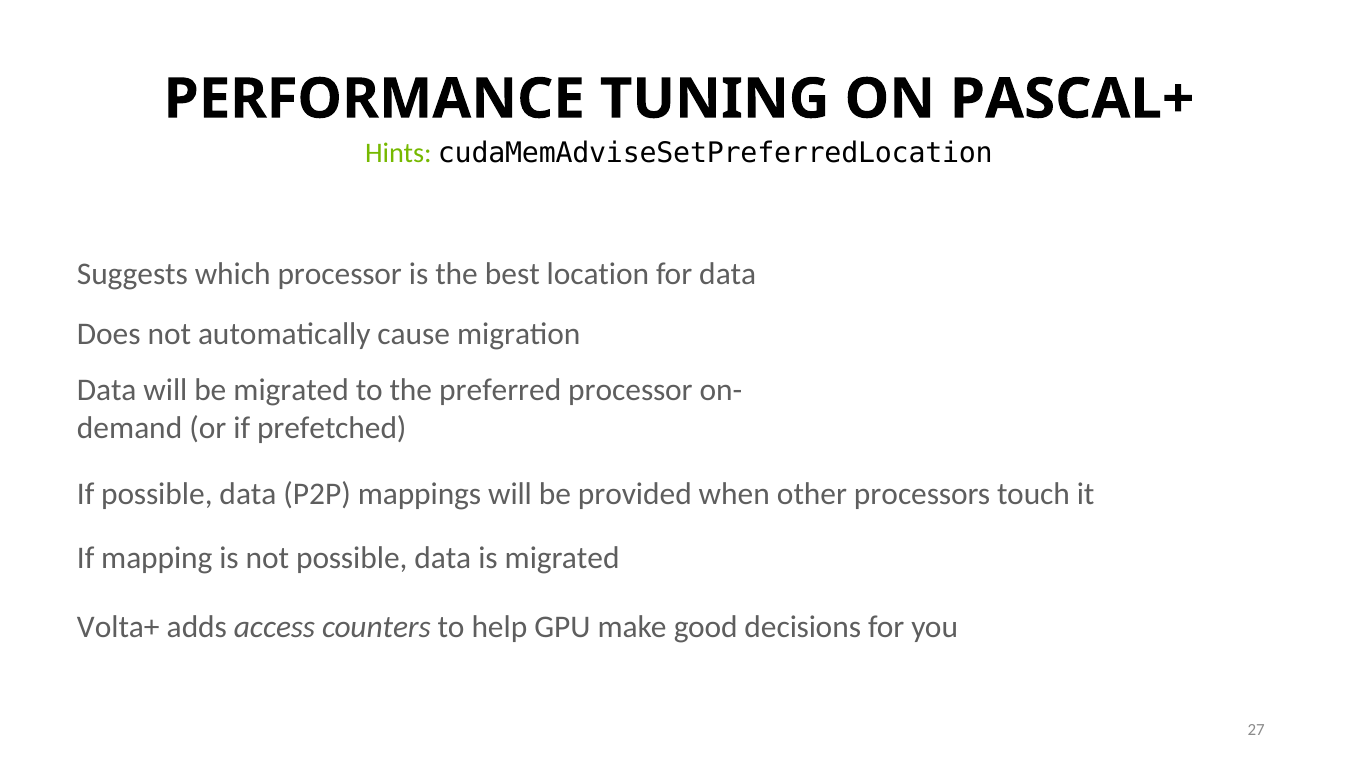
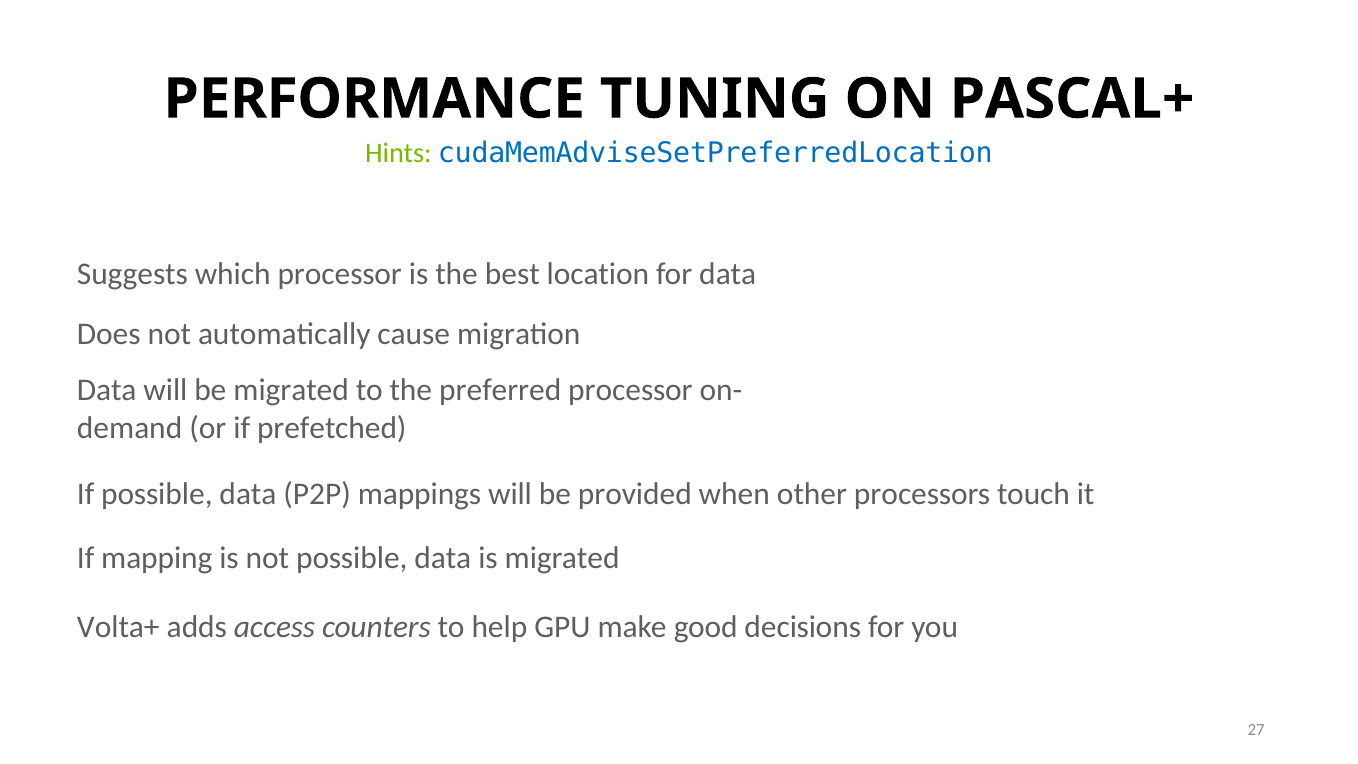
cudaMemAdviseSetPreferredLocation colour: black -> blue
